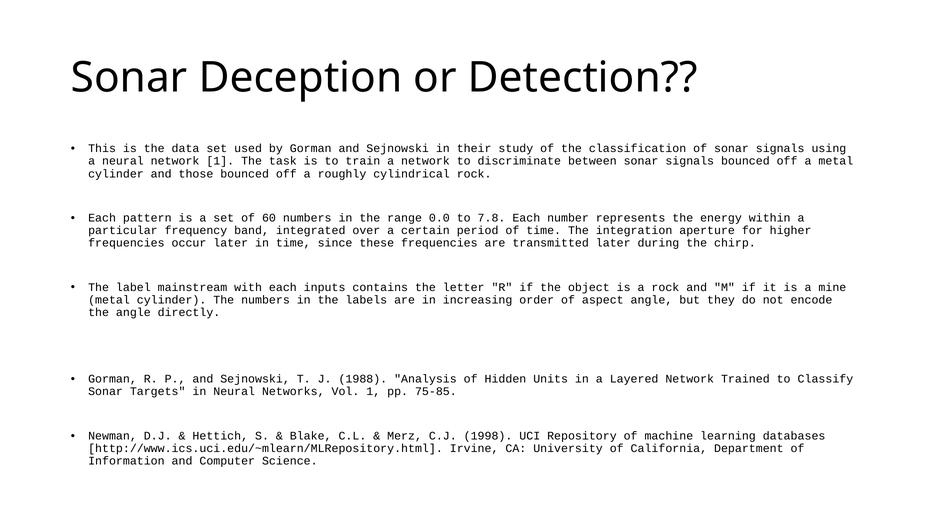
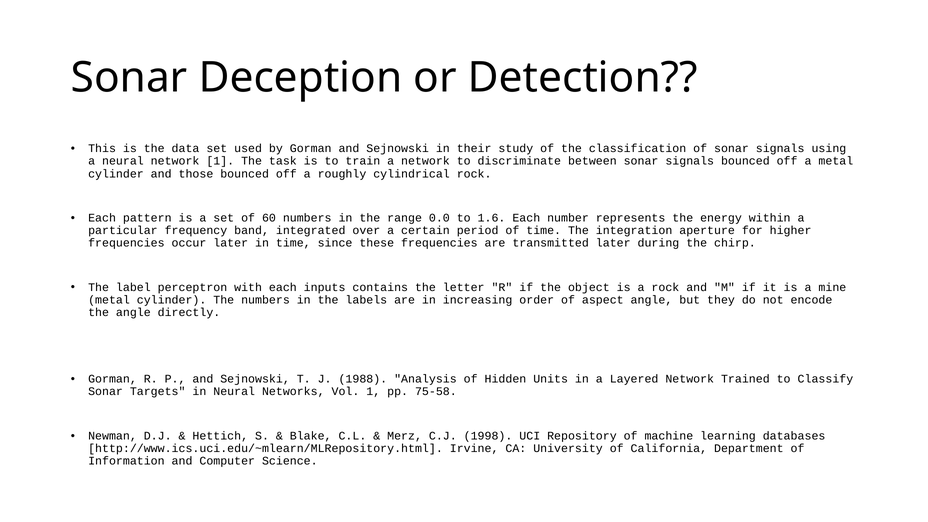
7.8: 7.8 -> 1.6
mainstream: mainstream -> perceptron
75-85: 75-85 -> 75-58
